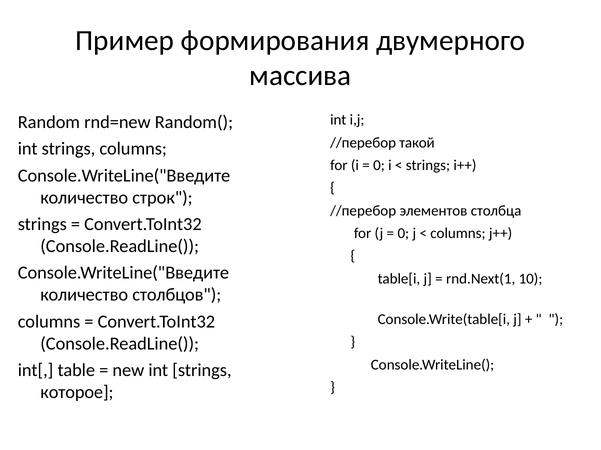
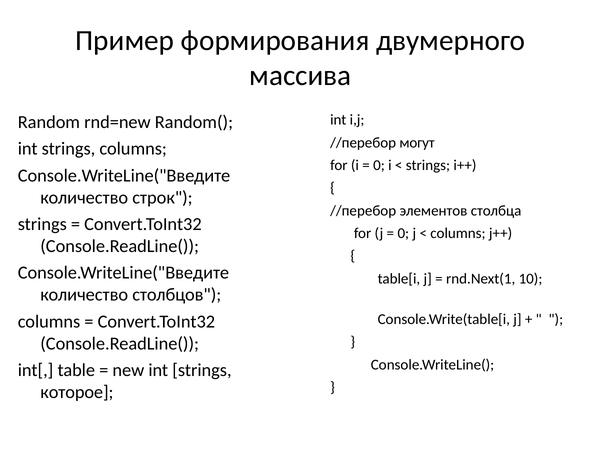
такой: такой -> могут
